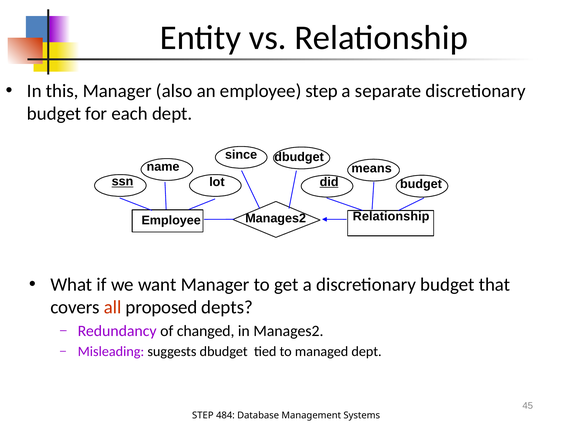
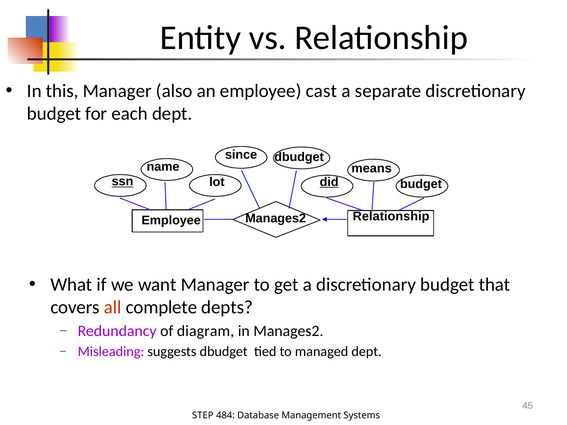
employee step: step -> cast
proposed: proposed -> complete
changed: changed -> diagram
